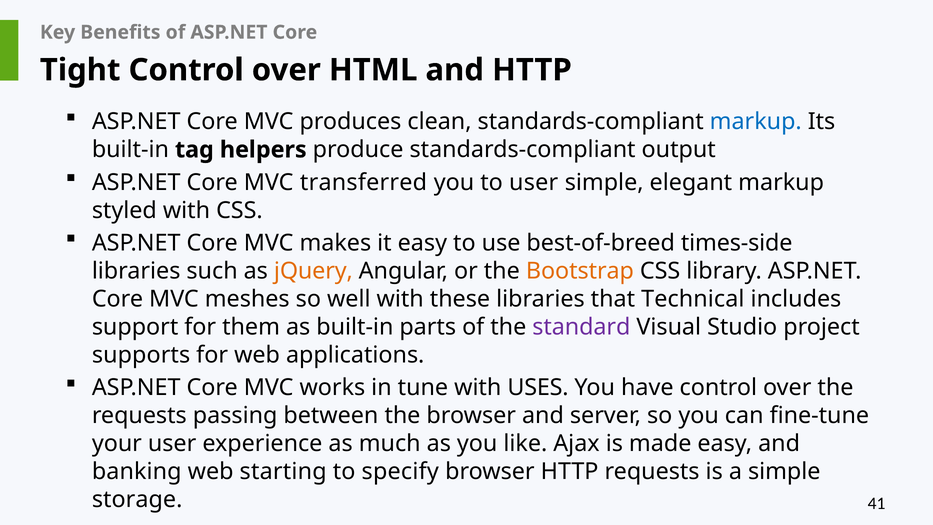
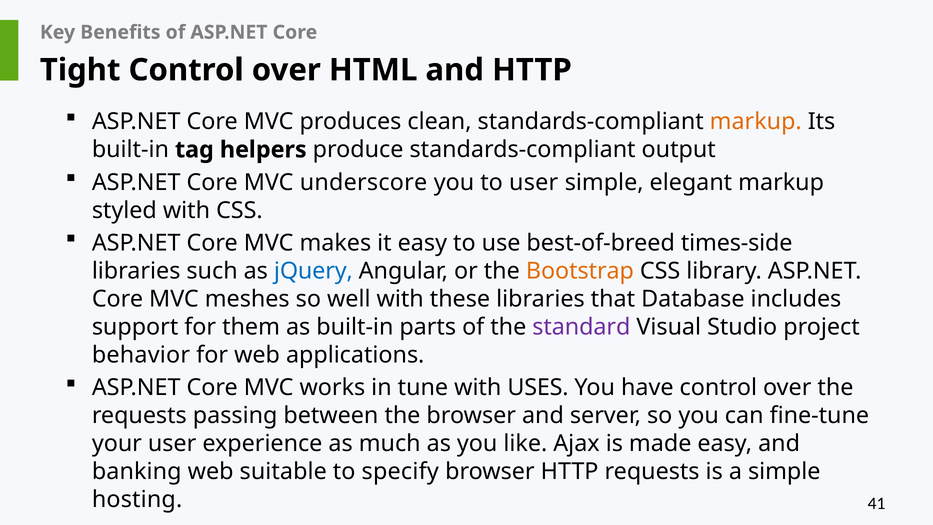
markup at (756, 122) colour: blue -> orange
transferred: transferred -> underscore
jQuery colour: orange -> blue
Technical: Technical -> Database
supports: supports -> behavior
starting: starting -> suitable
storage: storage -> hosting
